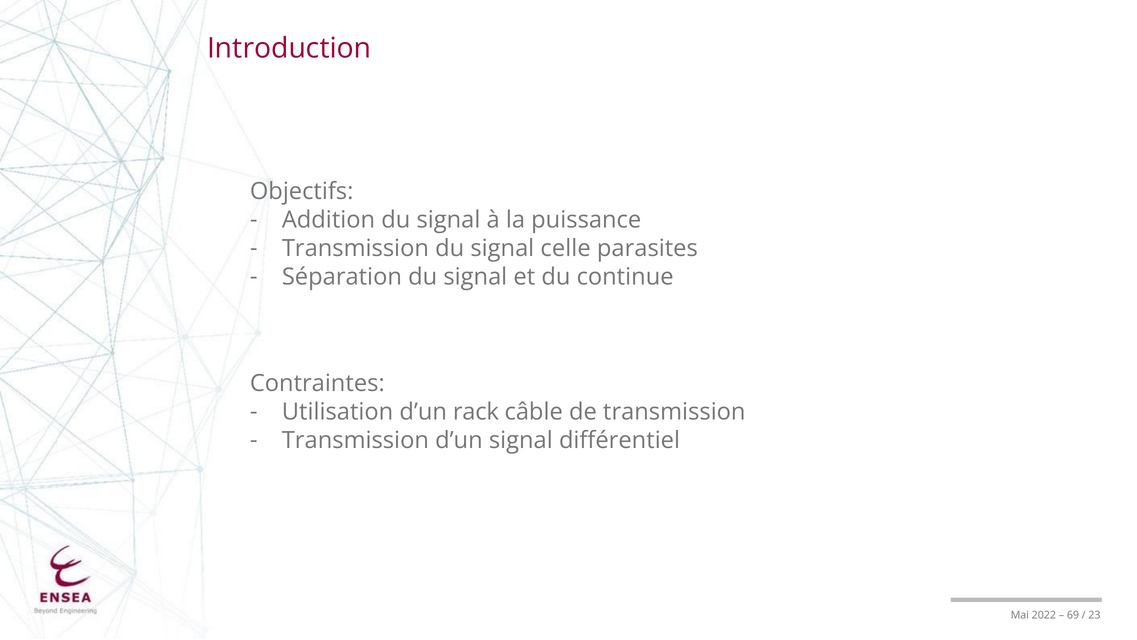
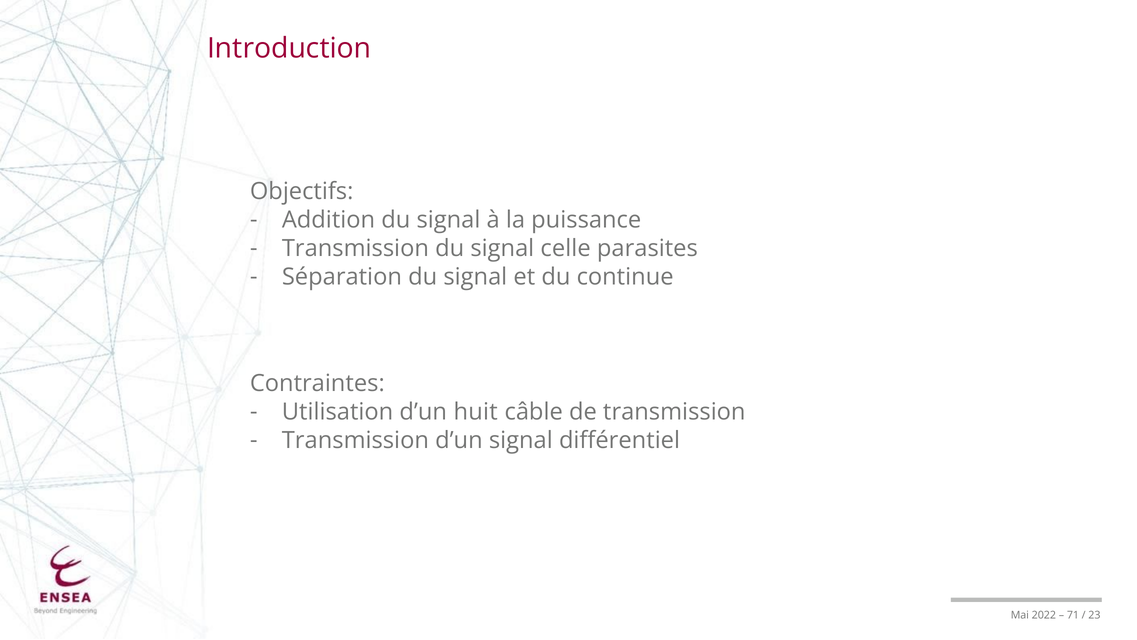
rack: rack -> huit
69: 69 -> 71
